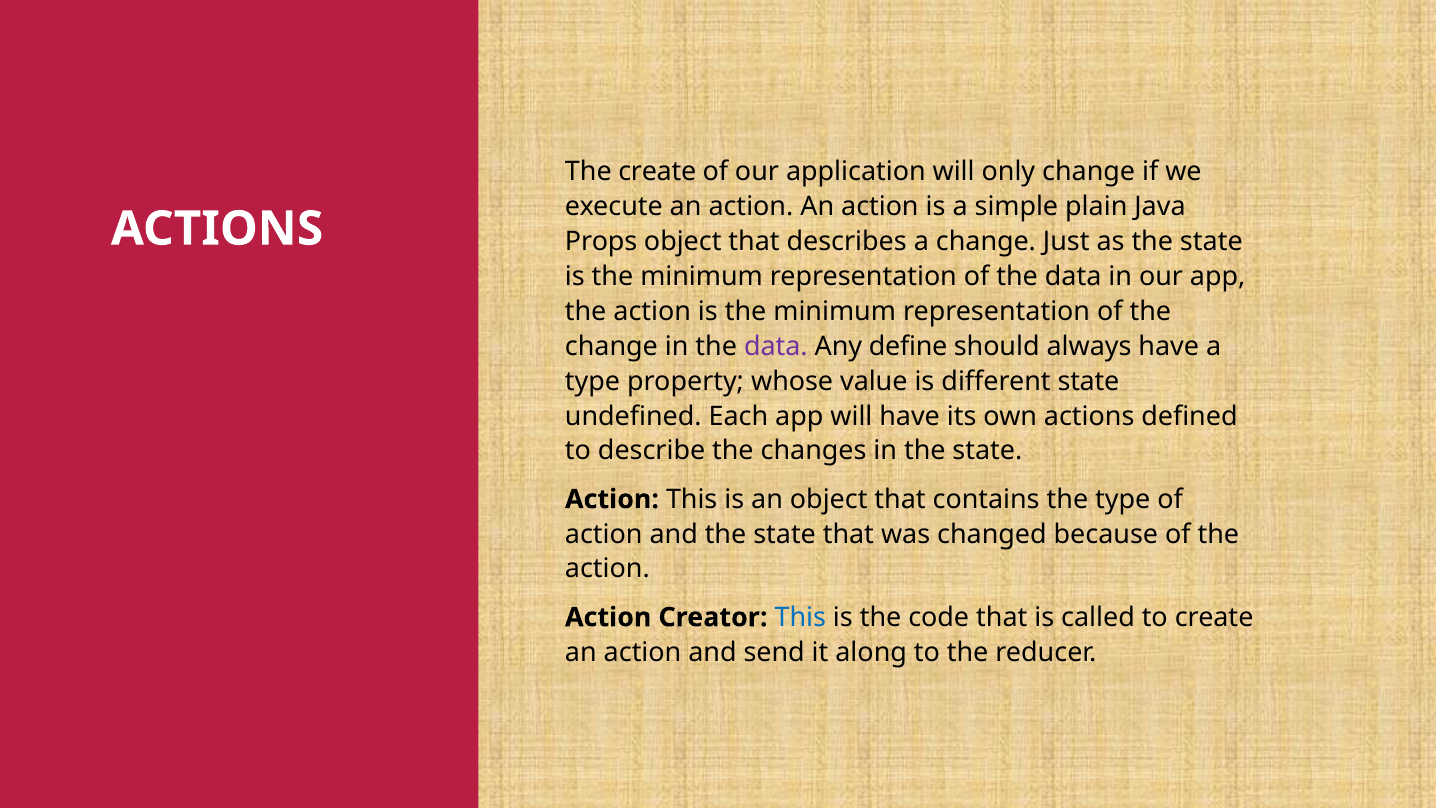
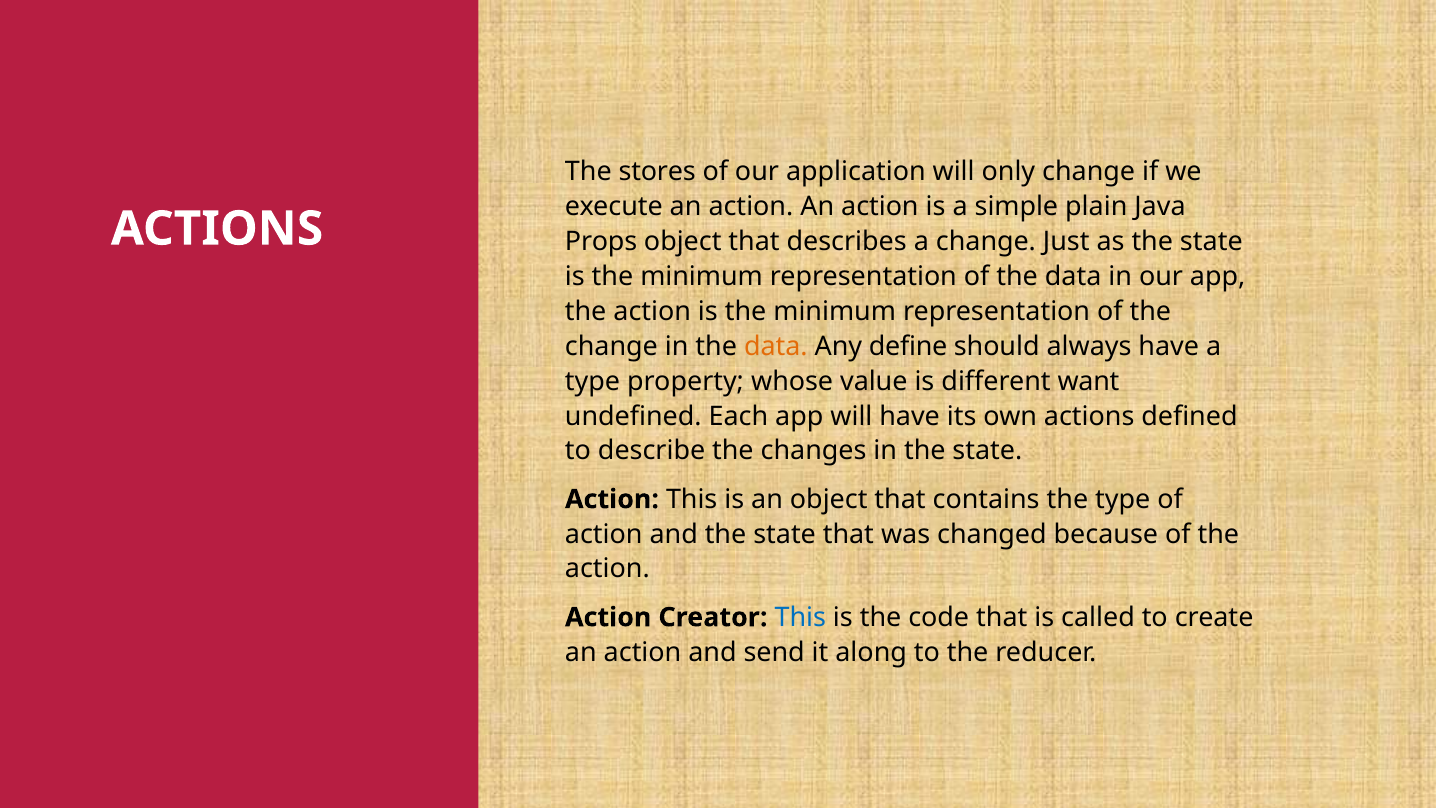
The create: create -> stores
data at (776, 346) colour: purple -> orange
different state: state -> want
